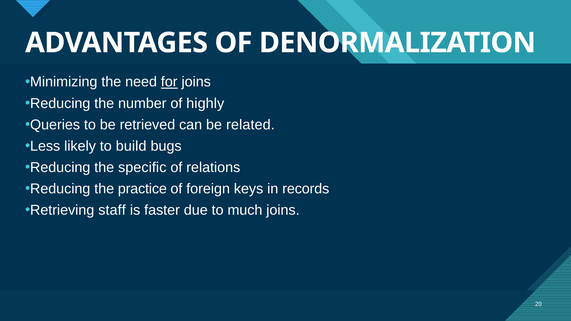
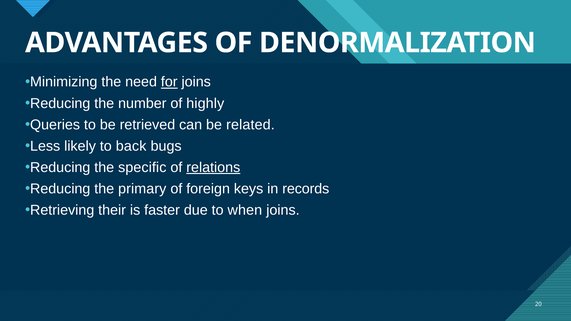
build: build -> back
relations underline: none -> present
practice: practice -> primary
staff: staff -> their
much: much -> when
